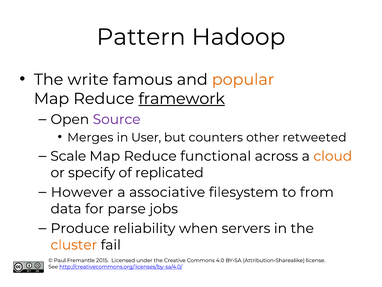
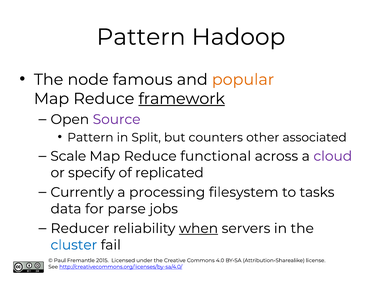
write: write -> node
Merges at (90, 137): Merges -> Pattern
User: User -> Split
retweeted: retweeted -> associated
cloud colour: orange -> purple
However: However -> Currently
associative: associative -> processing
from: from -> tasks
Produce: Produce -> Reducer
when underline: none -> present
cluster colour: orange -> blue
